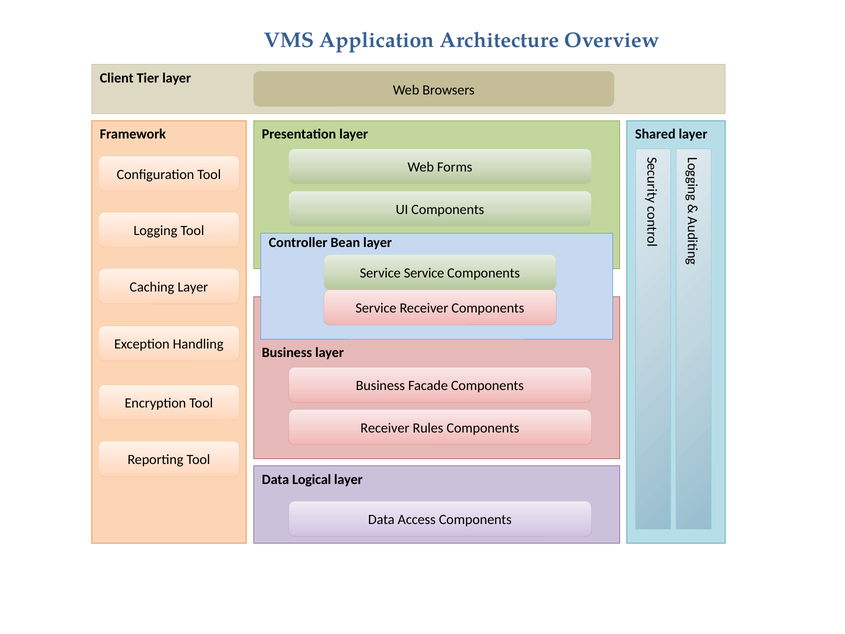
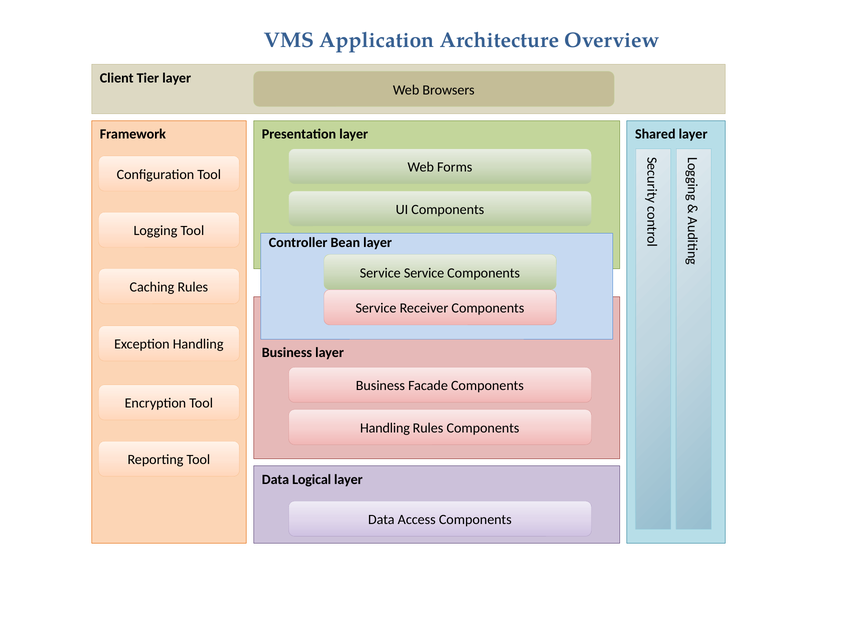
Caching Layer: Layer -> Rules
Receiver at (385, 428): Receiver -> Handling
